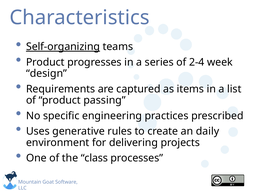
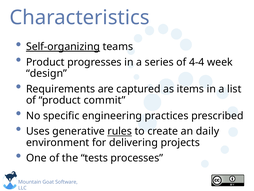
2-4: 2-4 -> 4-4
passing: passing -> commit
rules underline: none -> present
class: class -> tests
